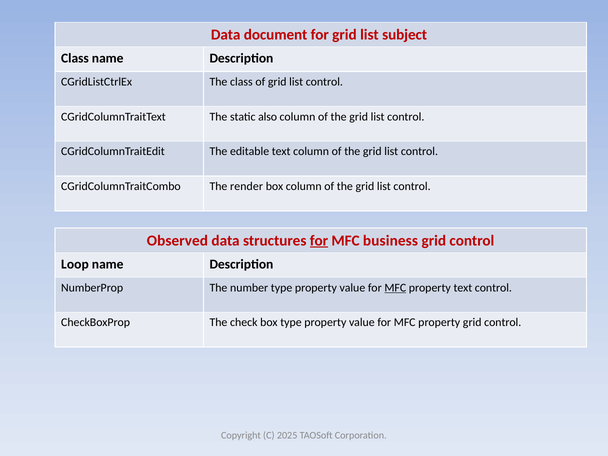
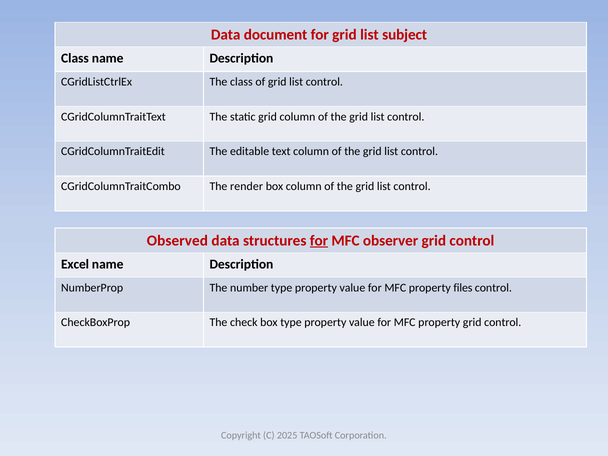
static also: also -> grid
business: business -> observer
Loop: Loop -> Excel
MFC at (395, 288) underline: present -> none
property text: text -> files
